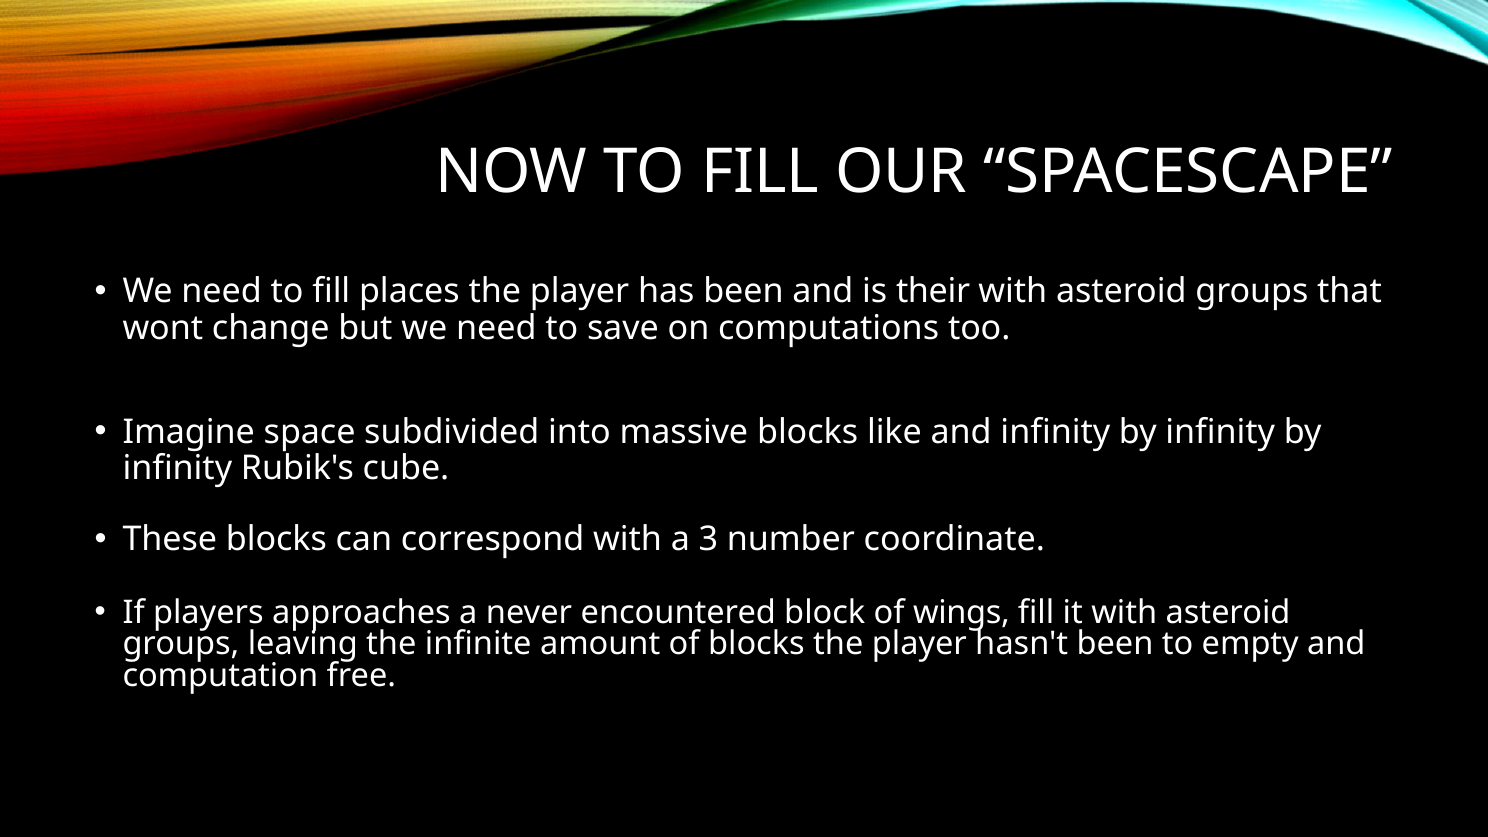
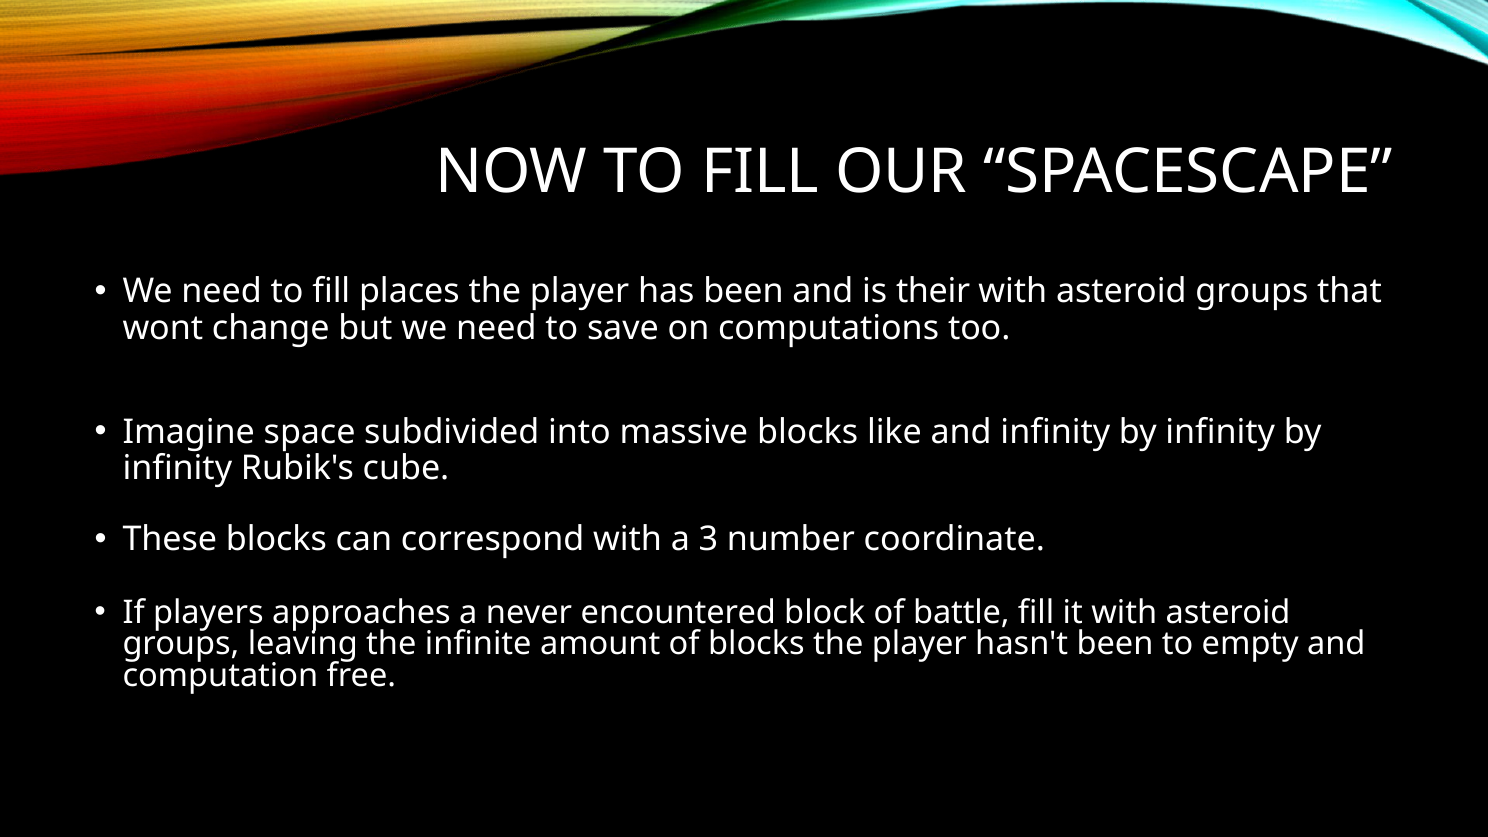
wings: wings -> battle
